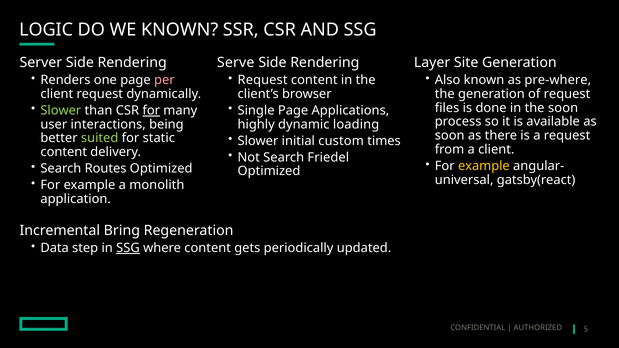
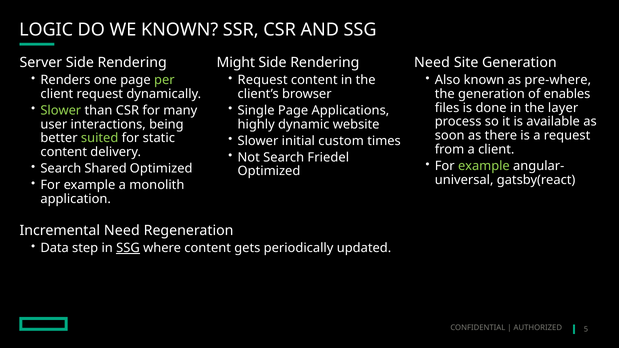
Serve: Serve -> Might
Layer at (432, 63): Layer -> Need
per colour: pink -> light green
of request: request -> enables
the soon: soon -> layer
for at (151, 110) underline: present -> none
loading: loading -> website
example at (484, 166) colour: yellow -> light green
Routes: Routes -> Shared
Incremental Bring: Bring -> Need
